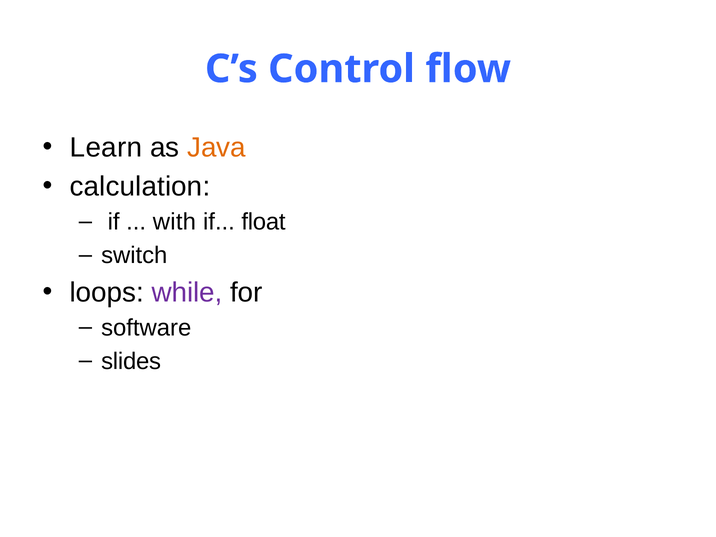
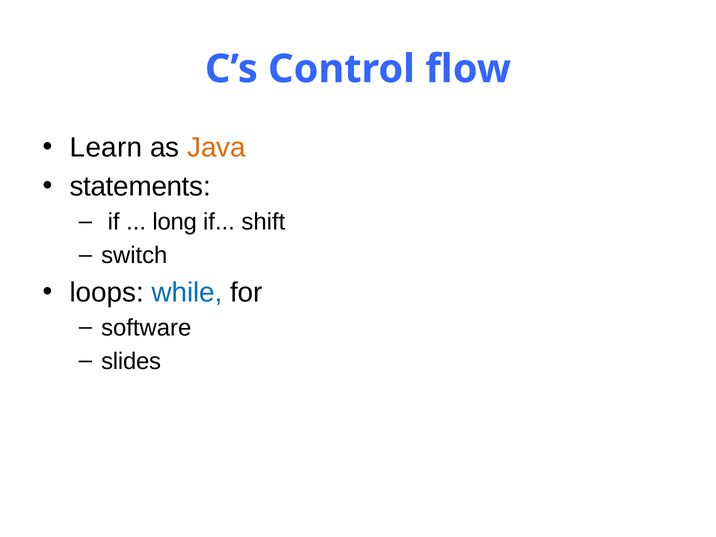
calculation: calculation -> statements
with: with -> long
float: float -> shift
while colour: purple -> blue
